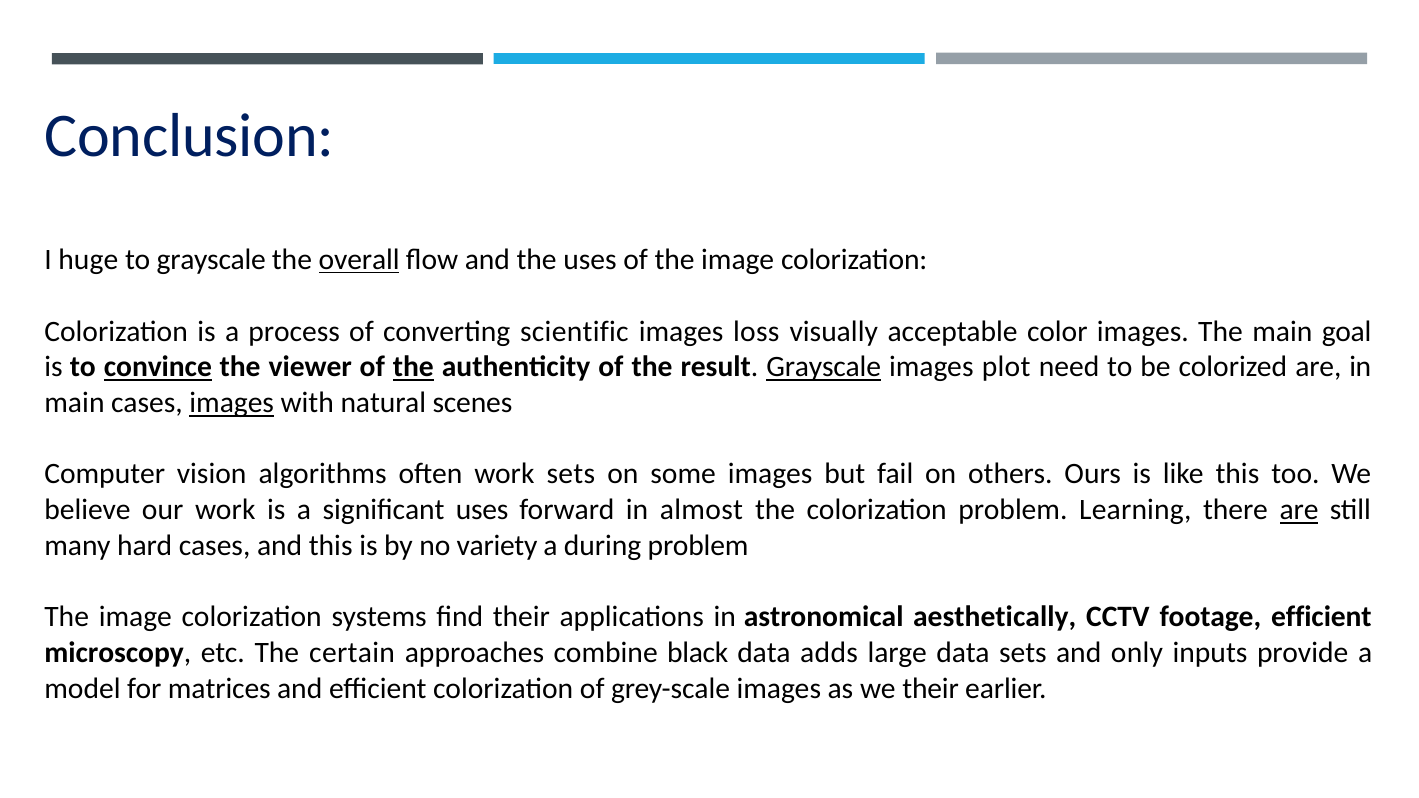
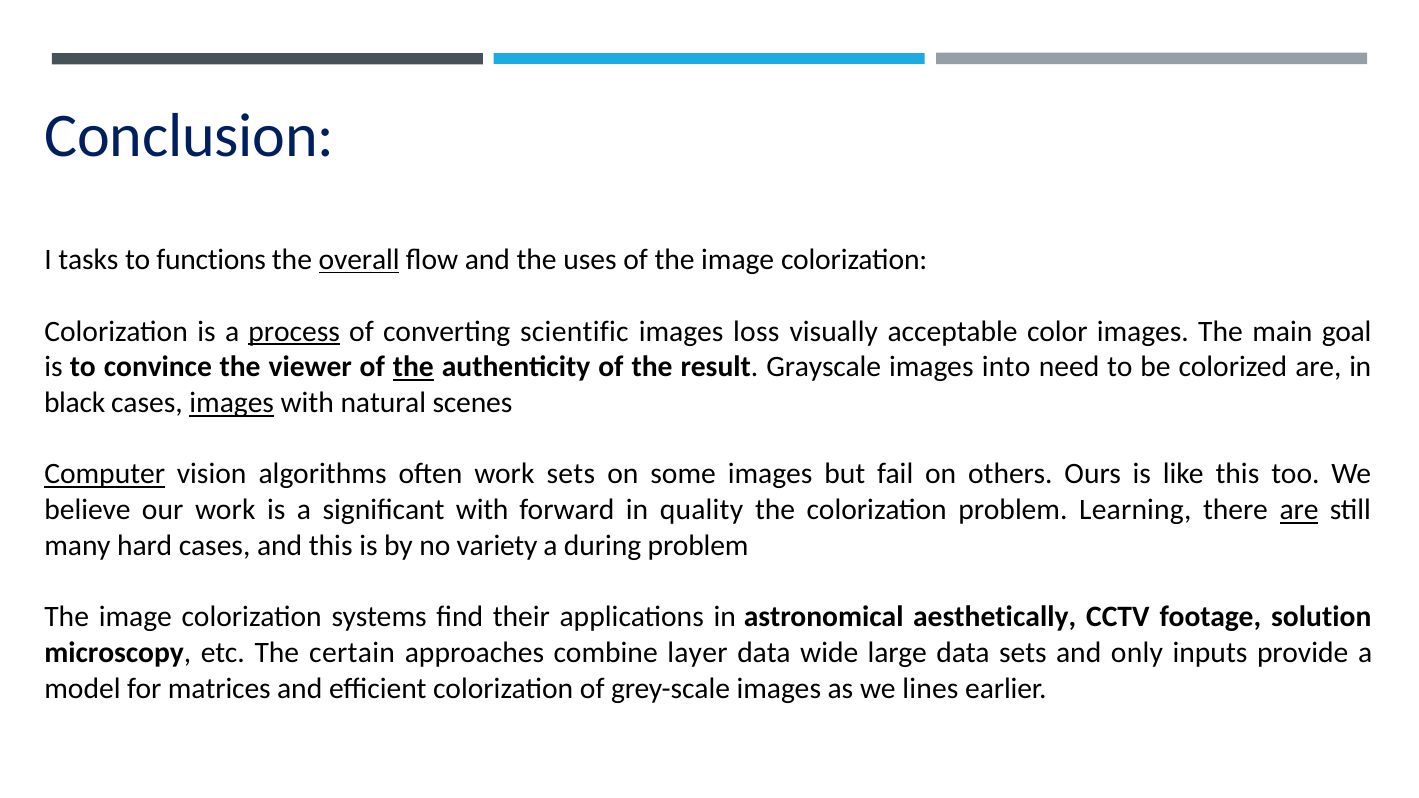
huge: huge -> tasks
to grayscale: grayscale -> functions
process underline: none -> present
convince underline: present -> none
Grayscale at (824, 367) underline: present -> none
plot: plot -> into
main at (74, 403): main -> black
Computer underline: none -> present
significant uses: uses -> with
almost: almost -> quality
footage efficient: efficient -> solution
black: black -> layer
adds: adds -> wide
we their: their -> lines
